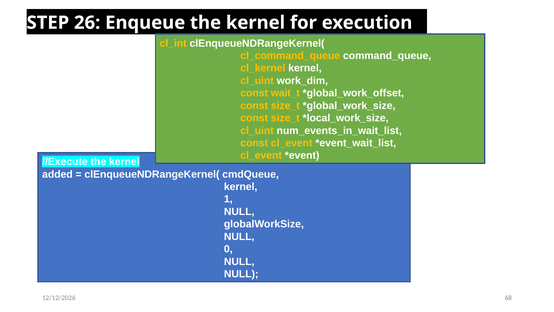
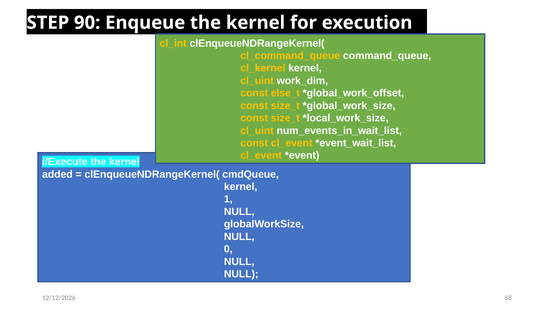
26: 26 -> 90
wait_t: wait_t -> else_t
